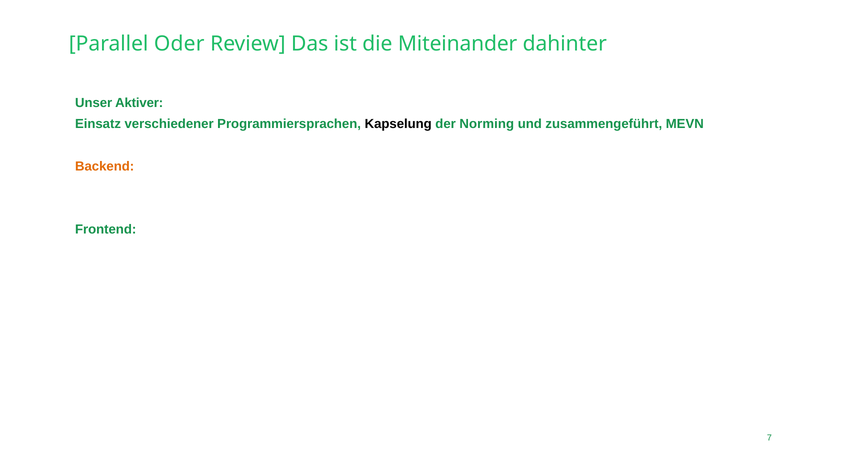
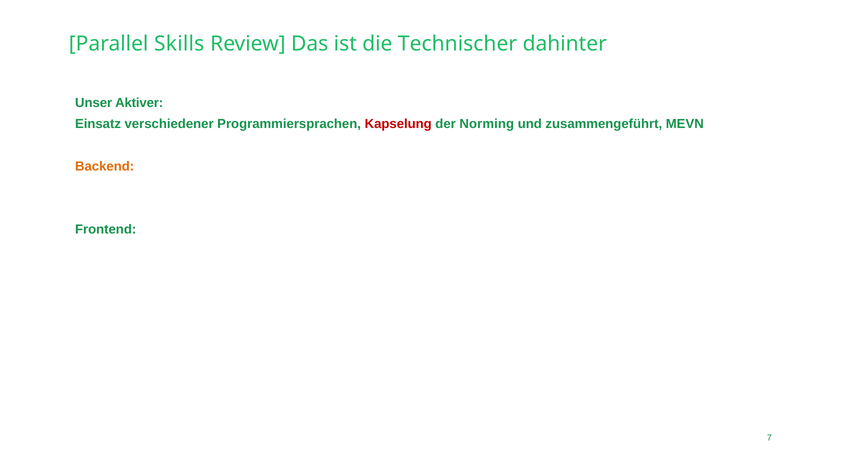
Oder: Oder -> Skills
Miteinander: Miteinander -> Technischer
Kapselung colour: black -> red
